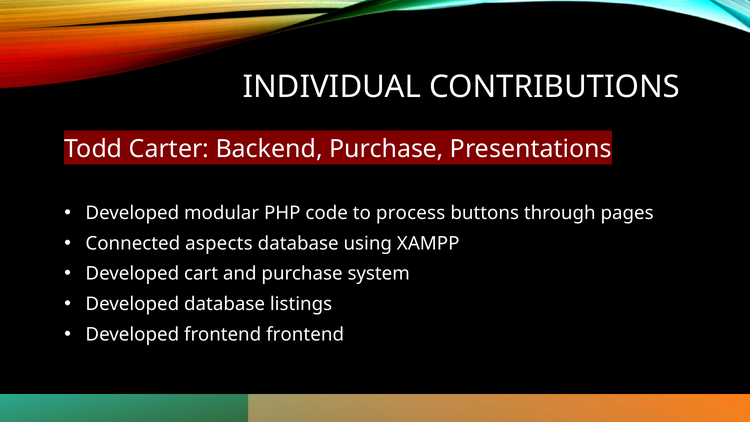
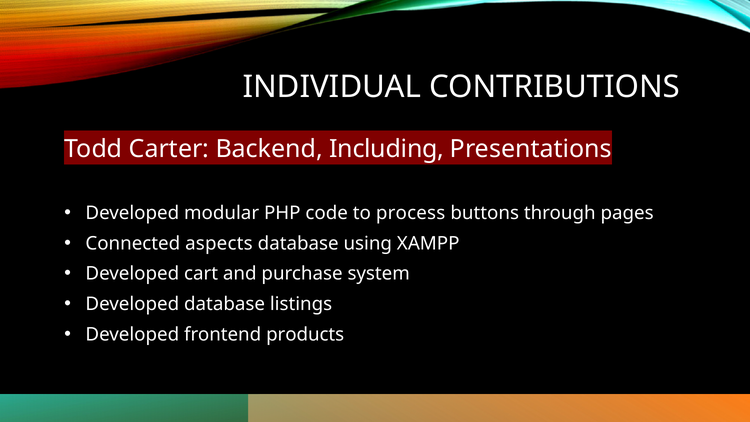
Backend Purchase: Purchase -> Including
frontend frontend: frontend -> products
